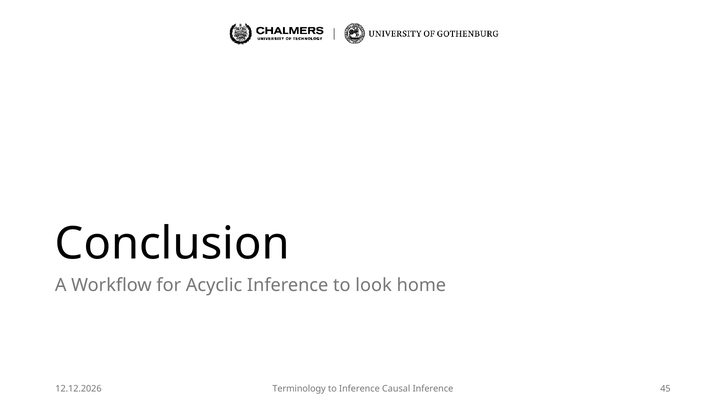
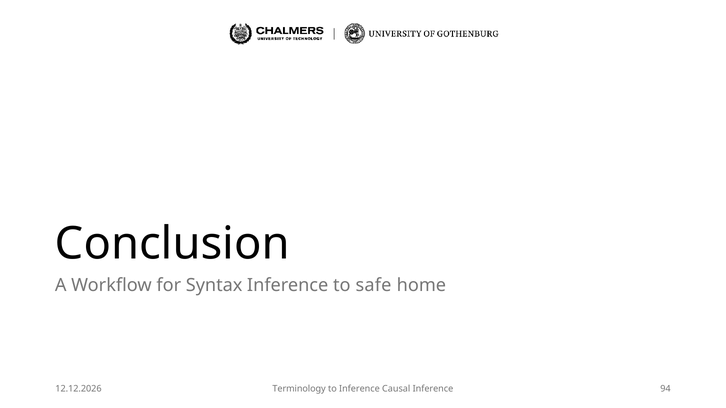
Acyclic: Acyclic -> Syntax
look: look -> safe
45: 45 -> 94
